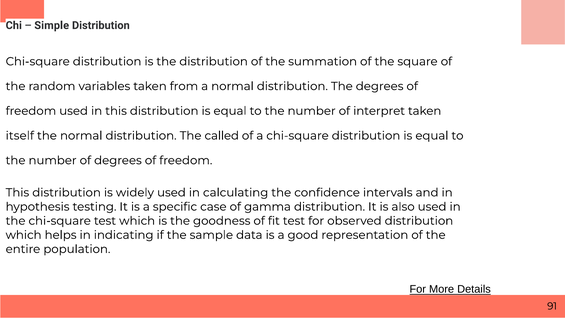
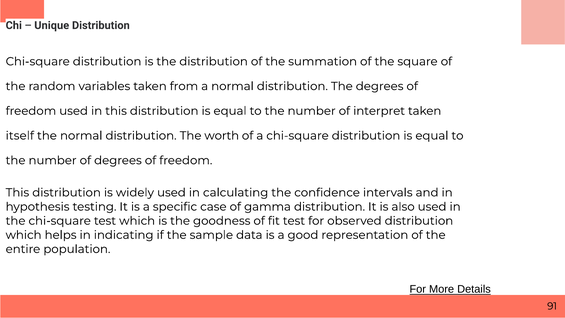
Simple: Simple -> Unique
called: called -> worth
